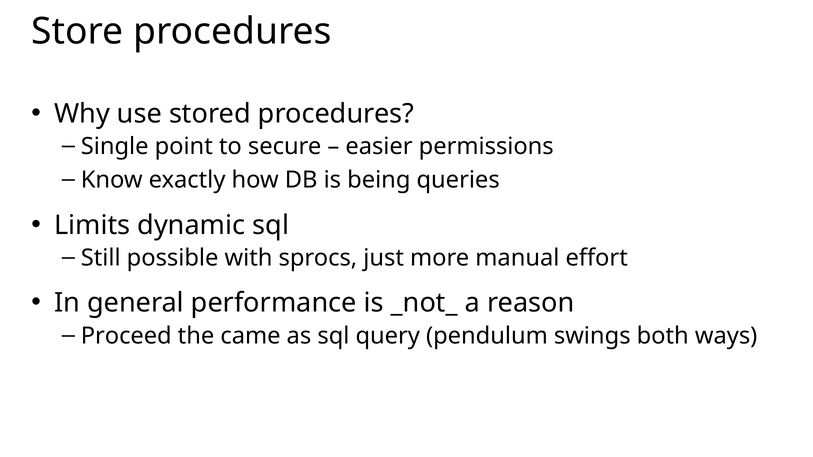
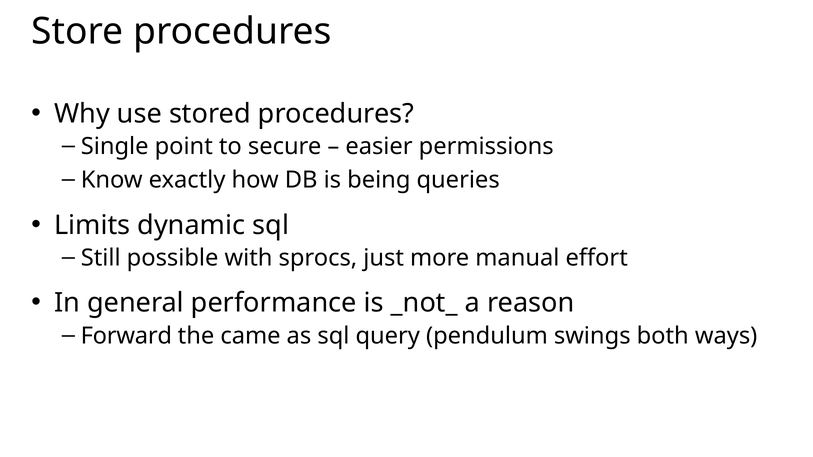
Proceed: Proceed -> Forward
